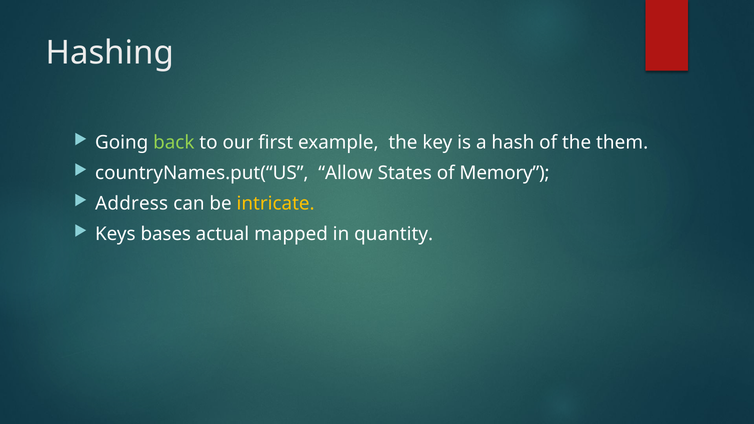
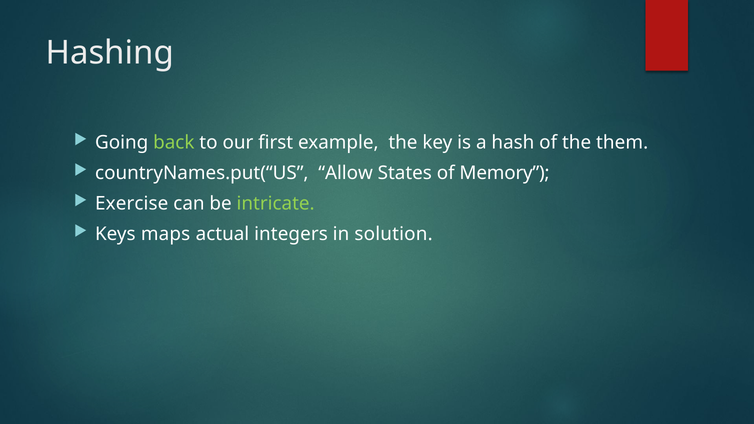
Address: Address -> Exercise
intricate colour: yellow -> light green
bases: bases -> maps
mapped: mapped -> integers
quantity: quantity -> solution
